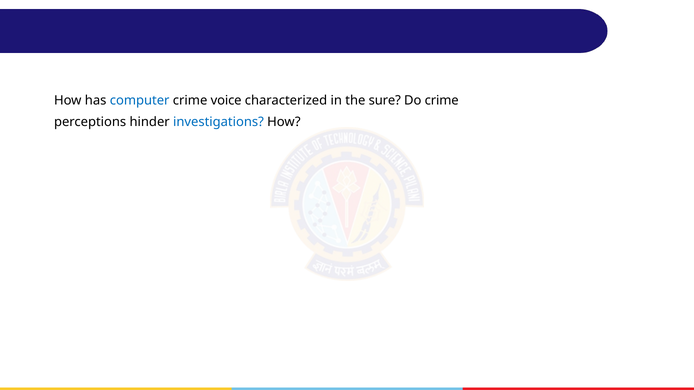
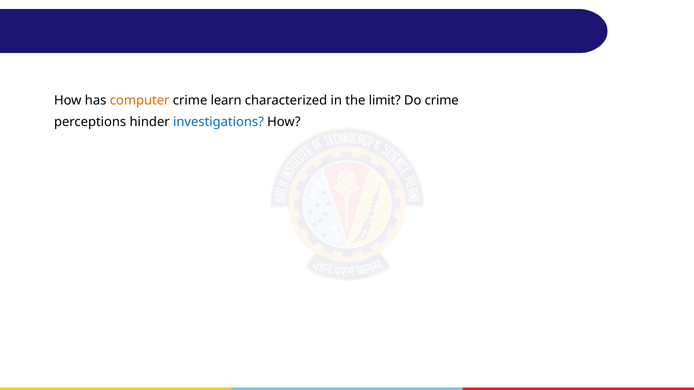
computer colour: blue -> orange
voice: voice -> learn
sure: sure -> limit
